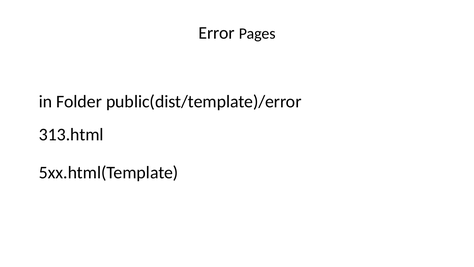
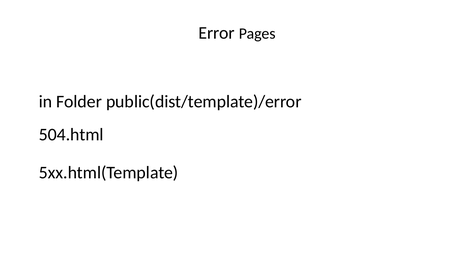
313.html: 313.html -> 504.html
